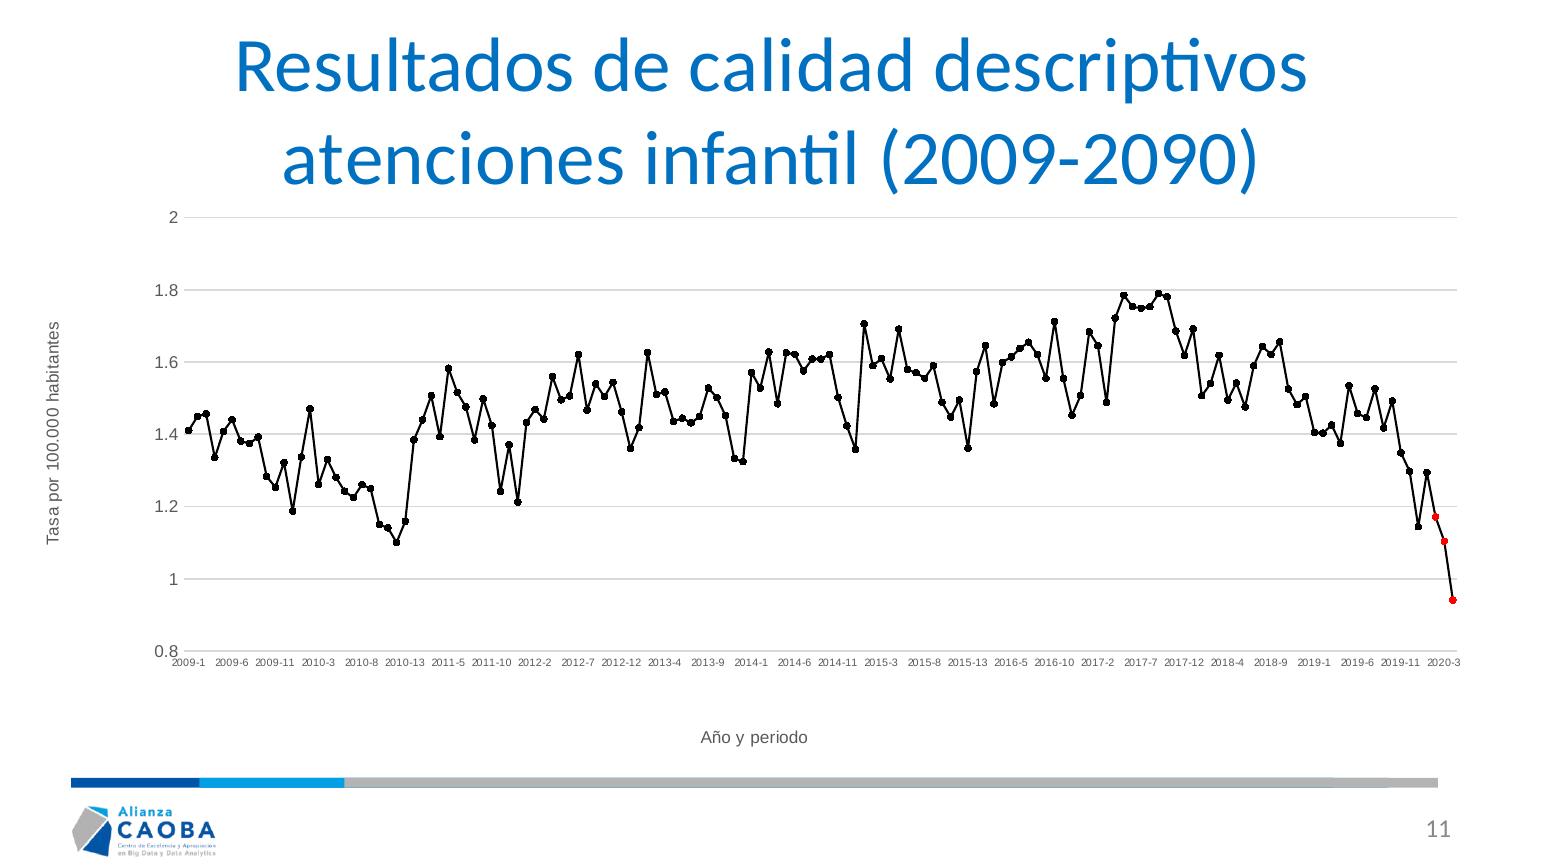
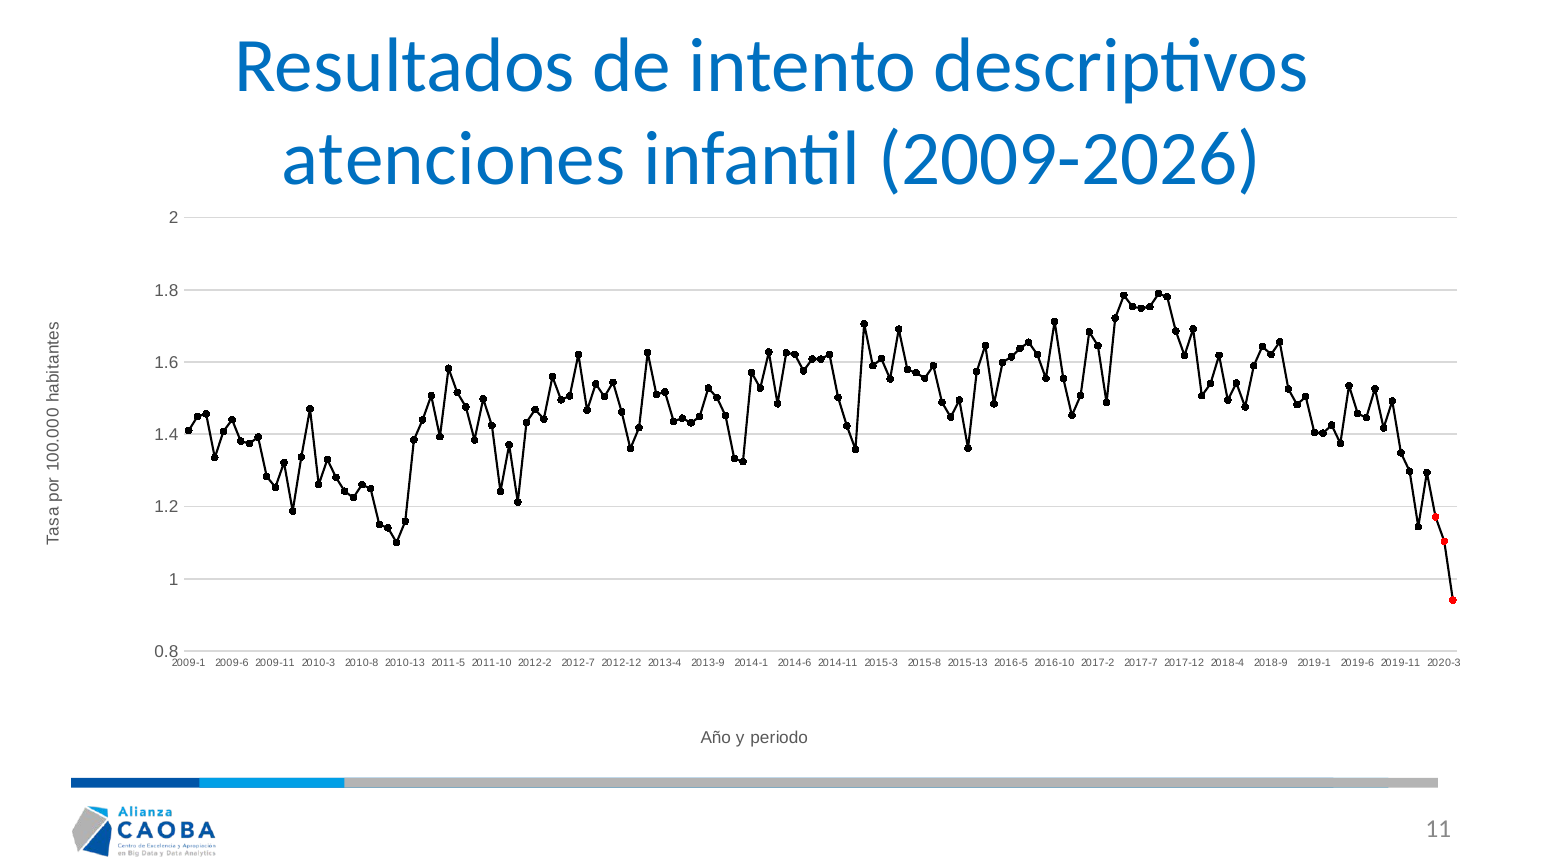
calidad: calidad -> intento
2009-2090: 2009-2090 -> 2009-2026
